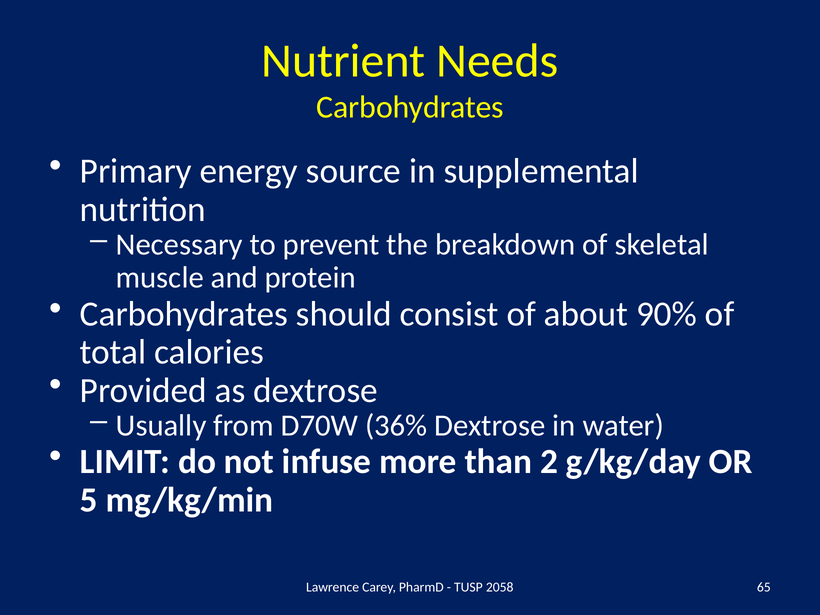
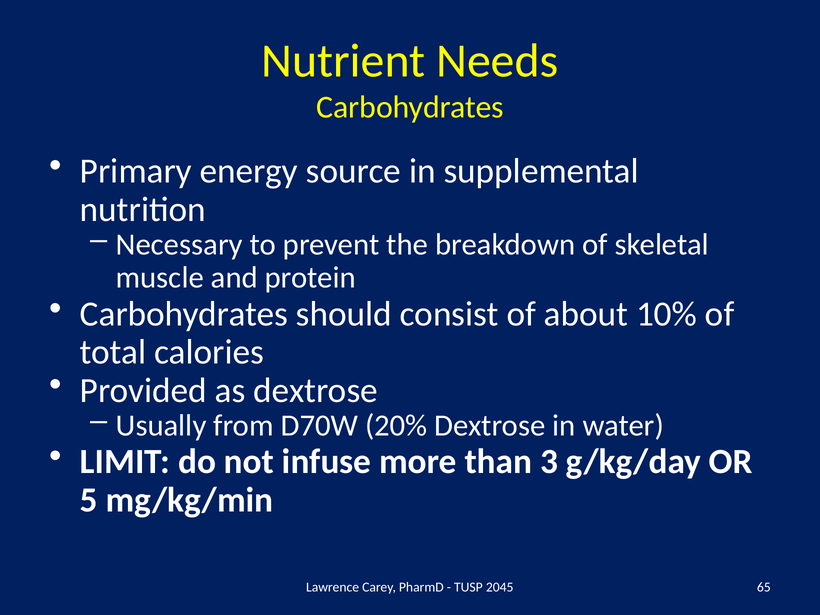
90%: 90% -> 10%
36%: 36% -> 20%
2: 2 -> 3
2058: 2058 -> 2045
